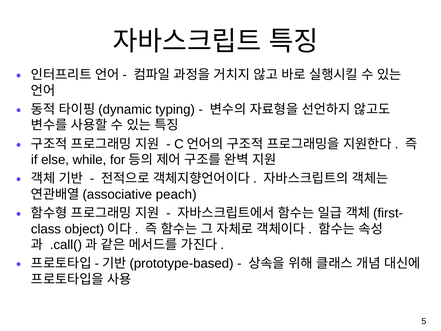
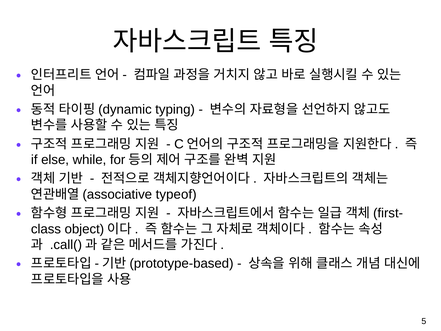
peach: peach -> typeof
